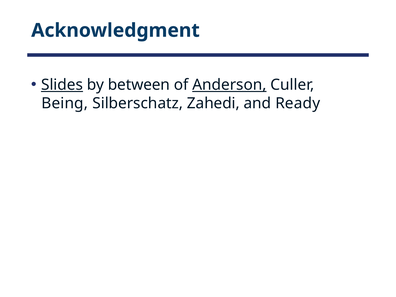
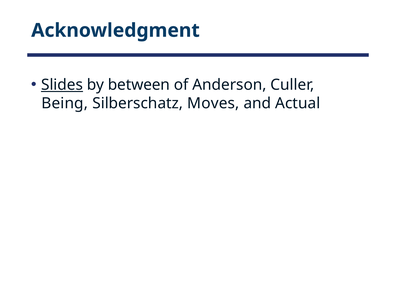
Anderson underline: present -> none
Zahedi: Zahedi -> Moves
Ready: Ready -> Actual
